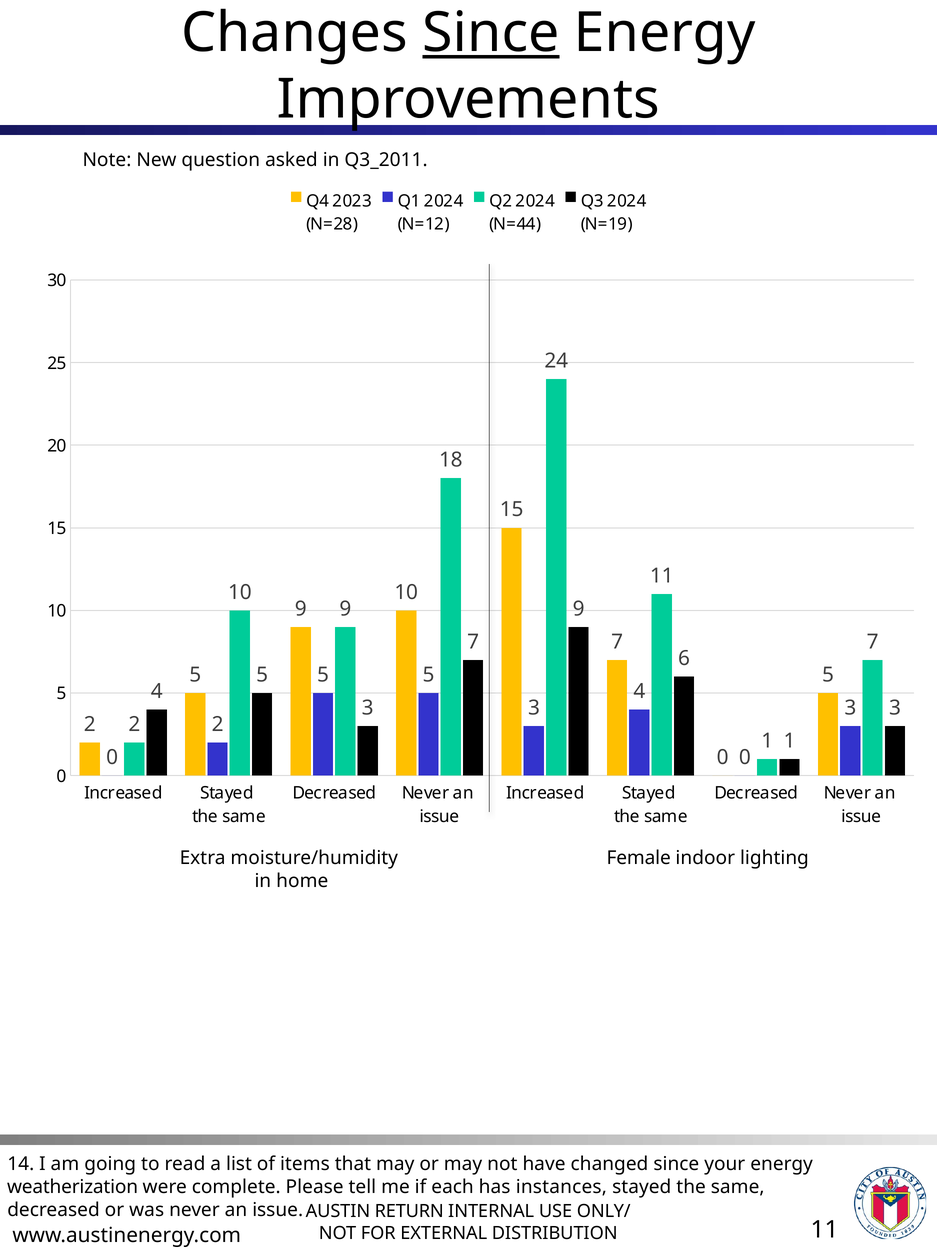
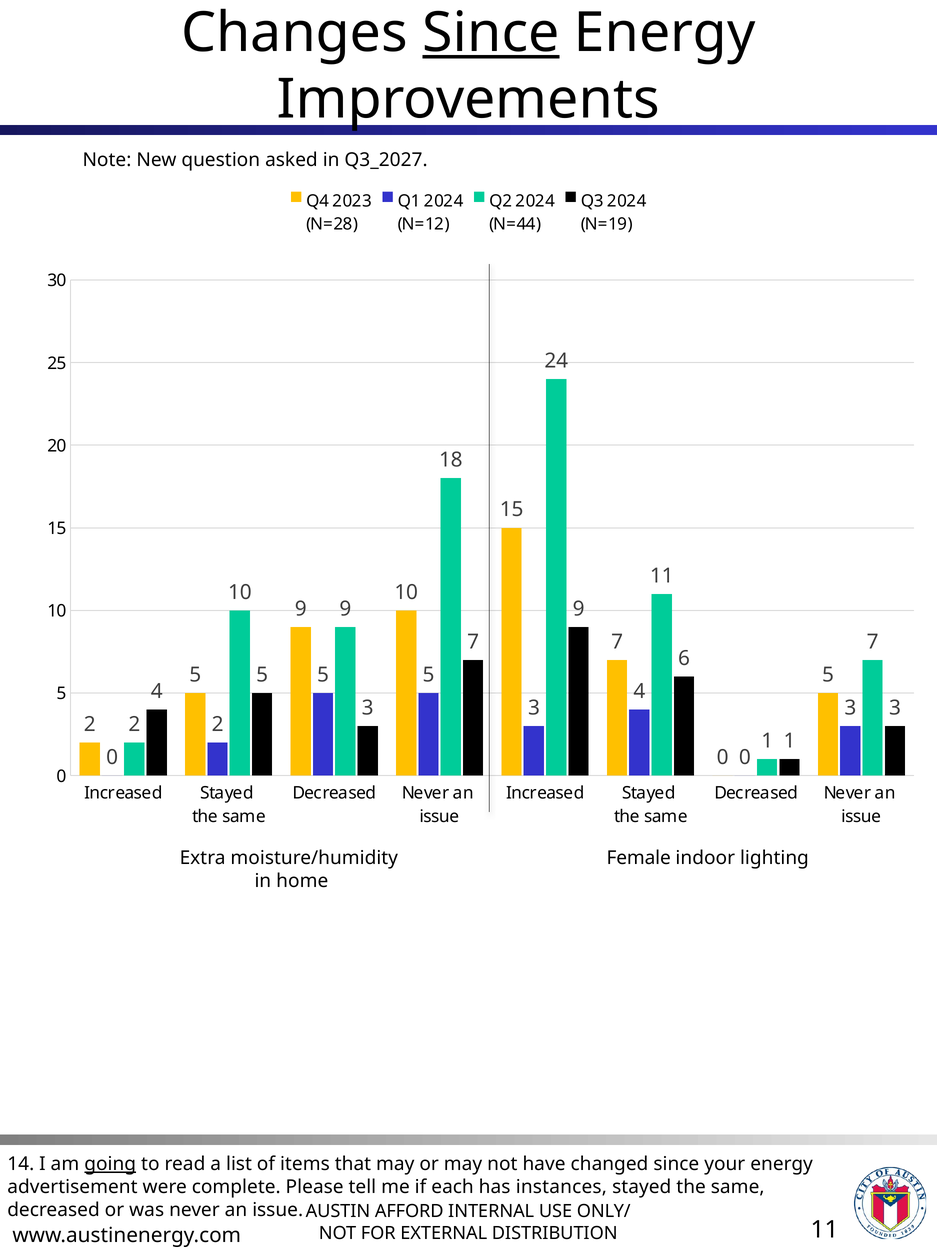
Q3_2011: Q3_2011 -> Q3_2027
going underline: none -> present
weatherization: weatherization -> advertisement
RETURN: RETURN -> AFFORD
